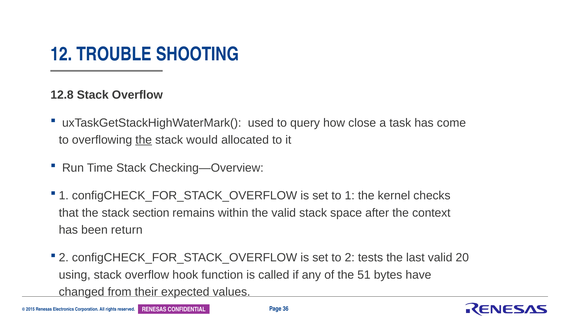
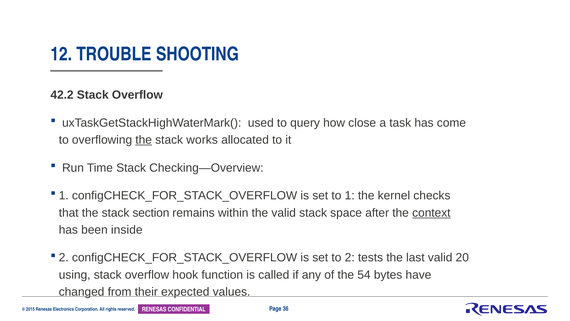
12.8: 12.8 -> 42.2
would: would -> works
context underline: none -> present
return: return -> inside
51: 51 -> 54
